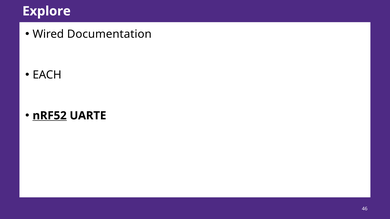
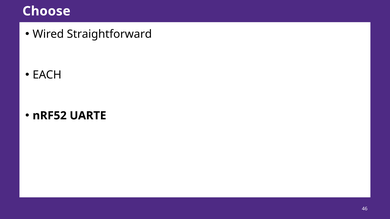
Explore: Explore -> Choose
Documentation: Documentation -> Straightforward
nRF52 underline: present -> none
